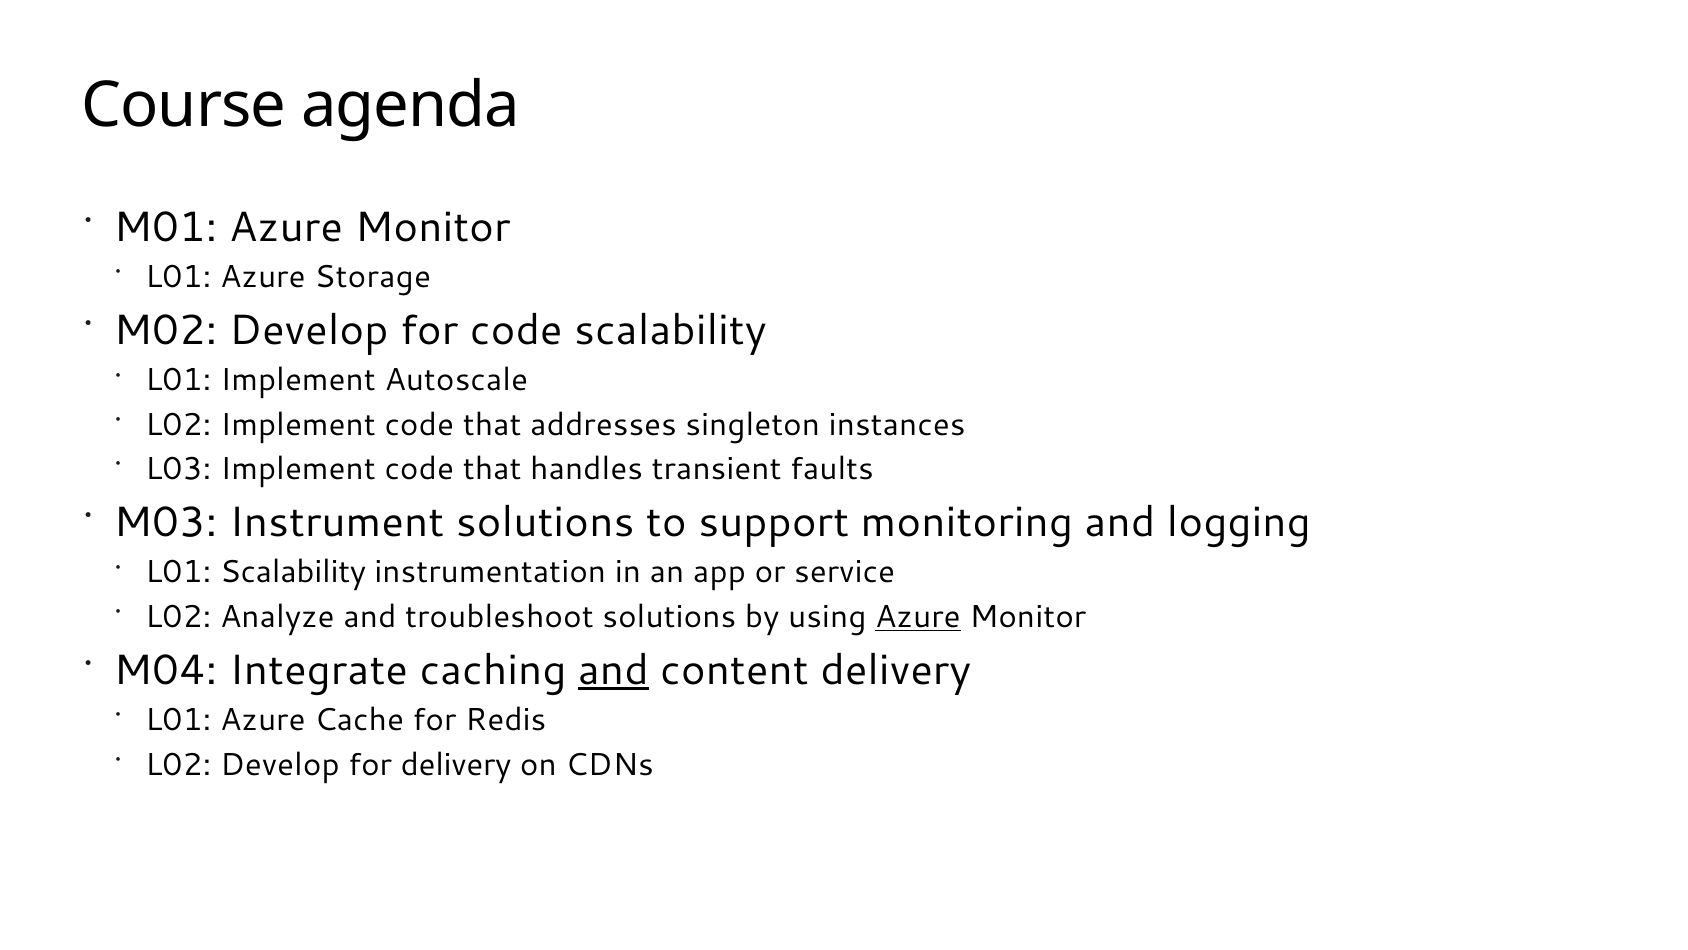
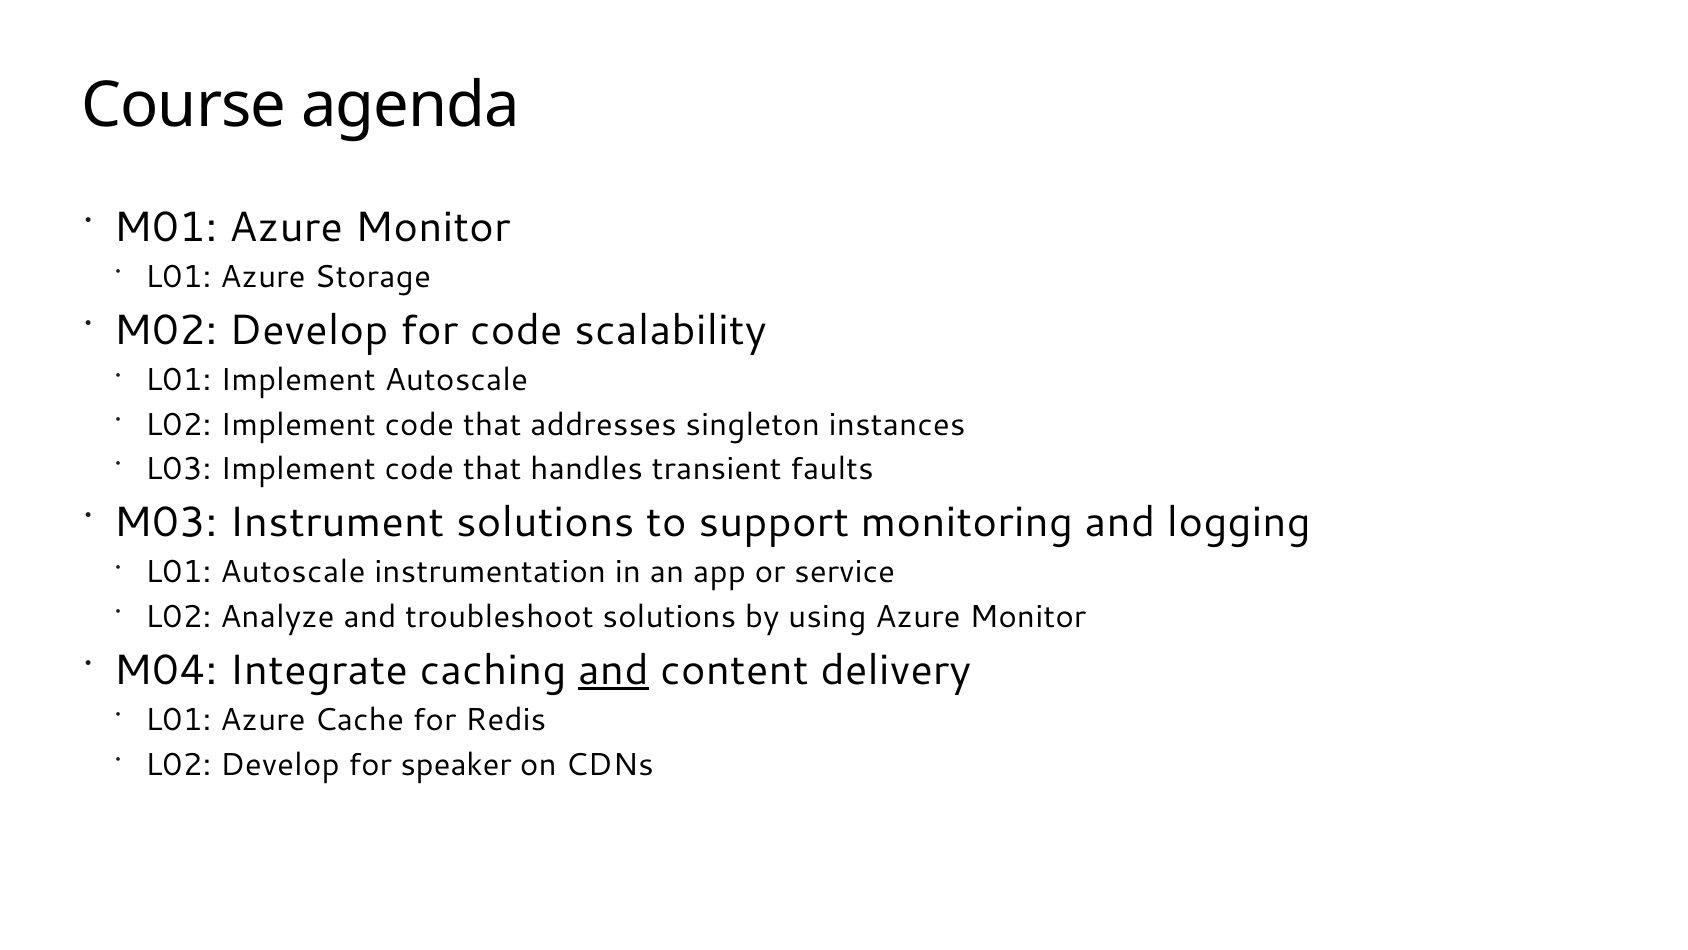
L01 Scalability: Scalability -> Autoscale
Azure at (918, 617) underline: present -> none
for delivery: delivery -> speaker
